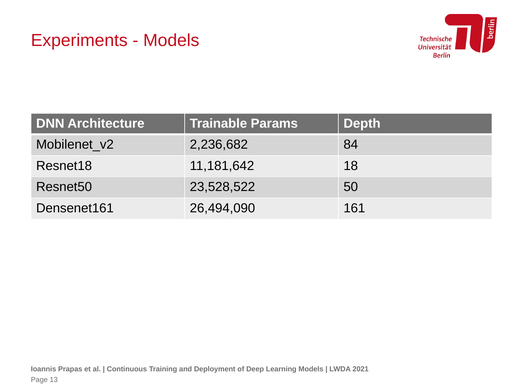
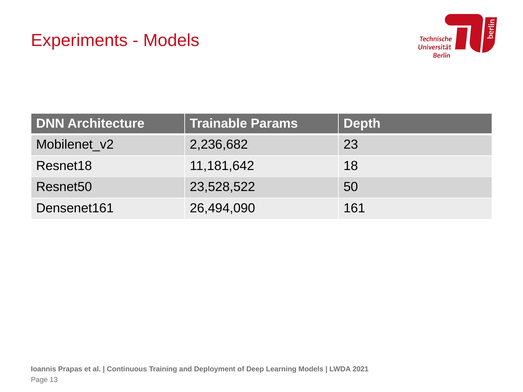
84: 84 -> 23
